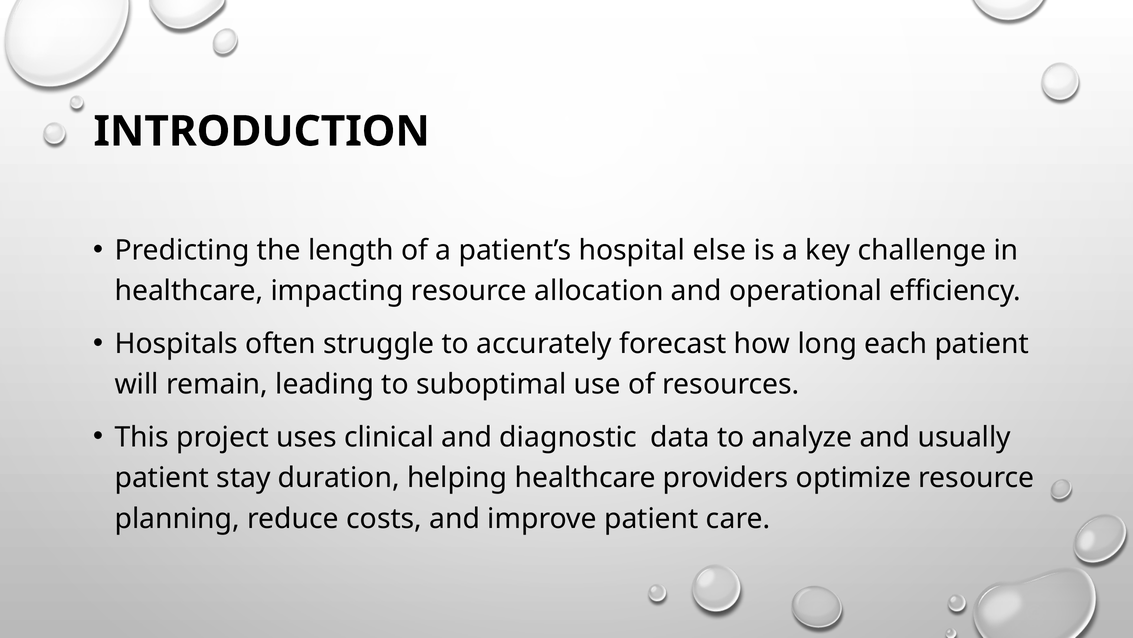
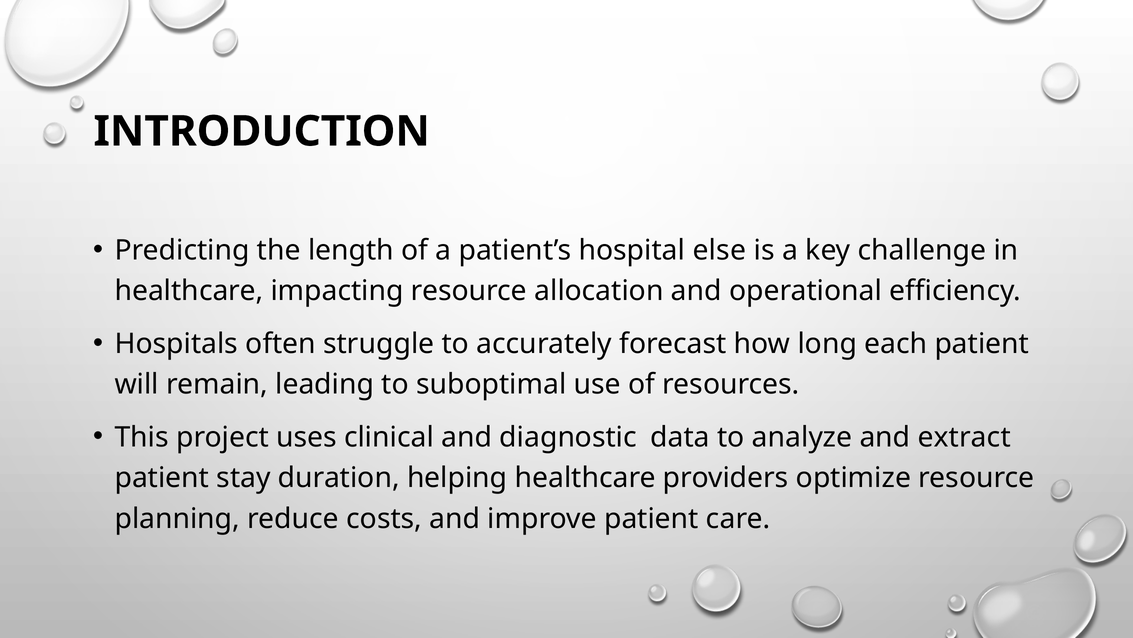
usually: usually -> extract
